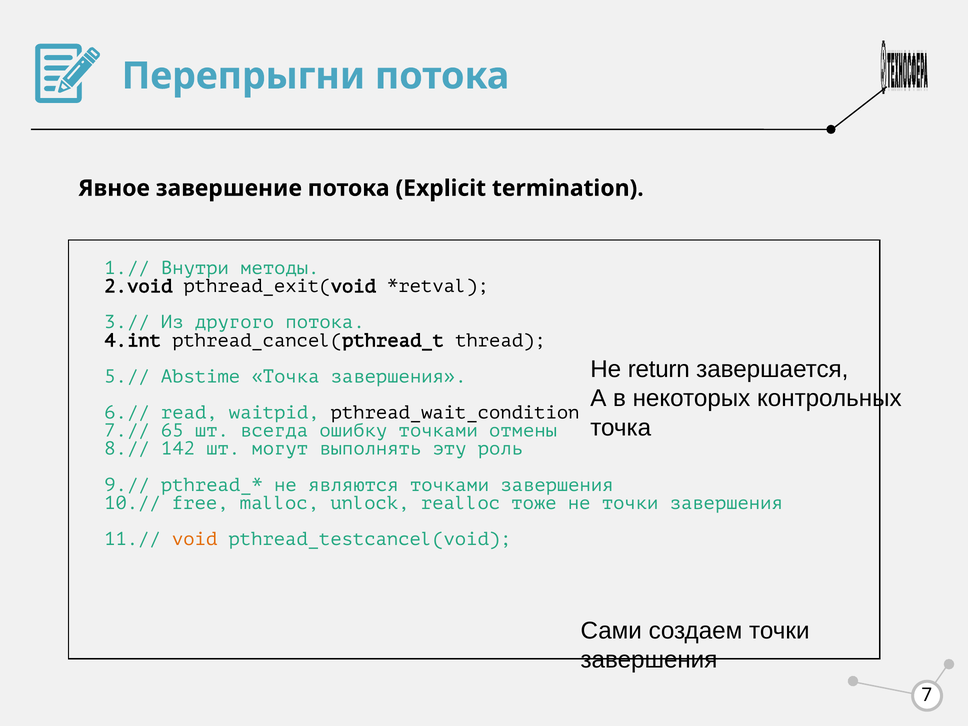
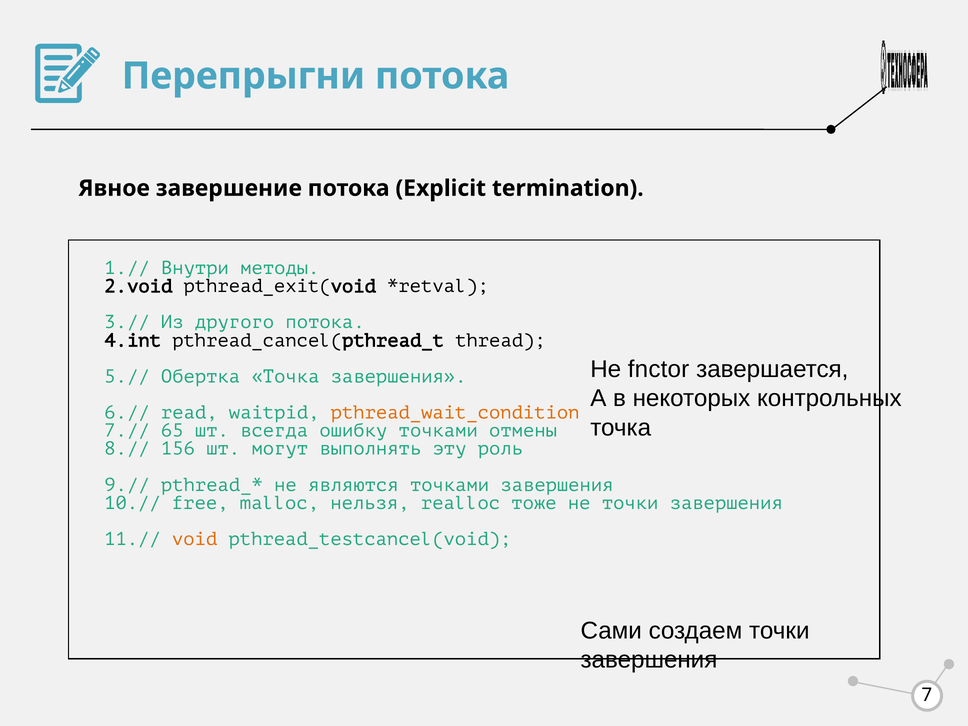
return: return -> fnctor
Abstime: Abstime -> Обертка
pthread_wait_condition colour: black -> orange
142: 142 -> 156
unlock: unlock -> нельзя
